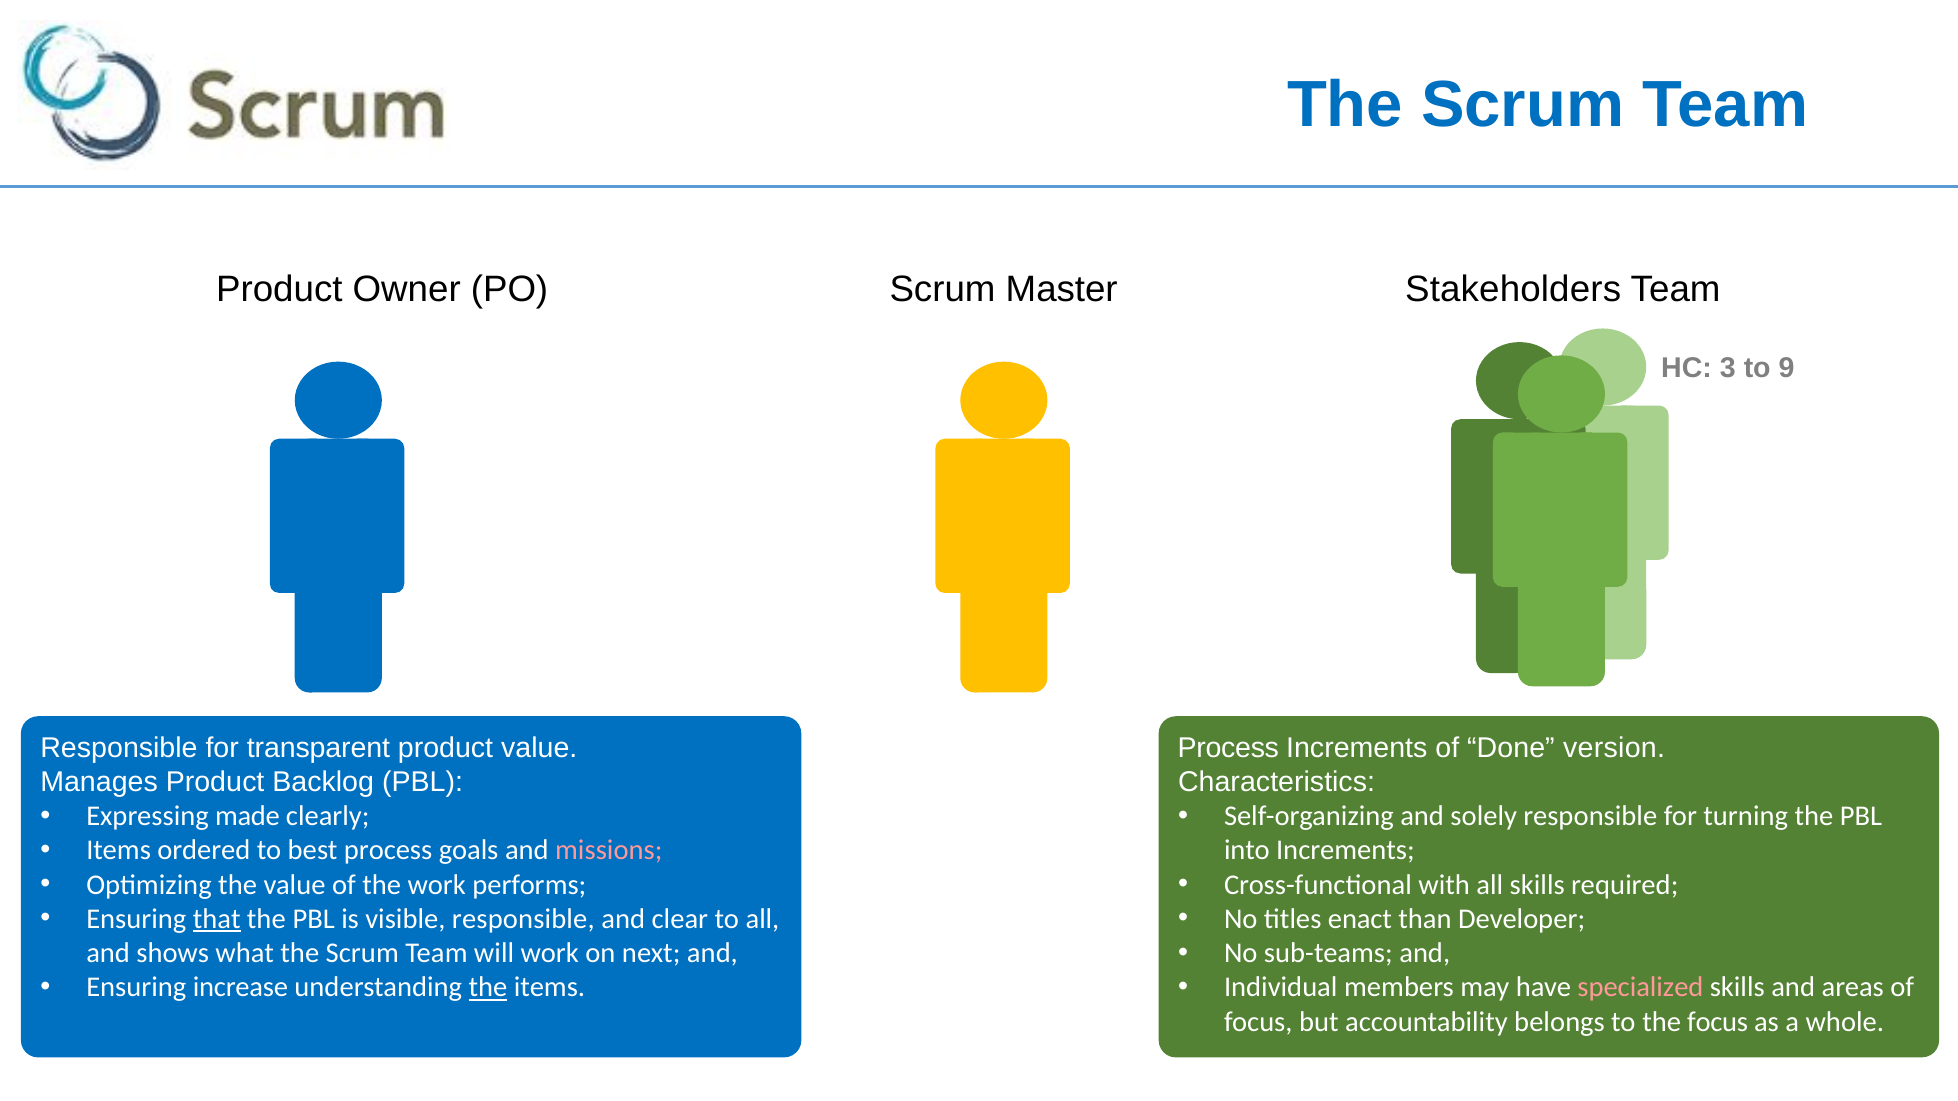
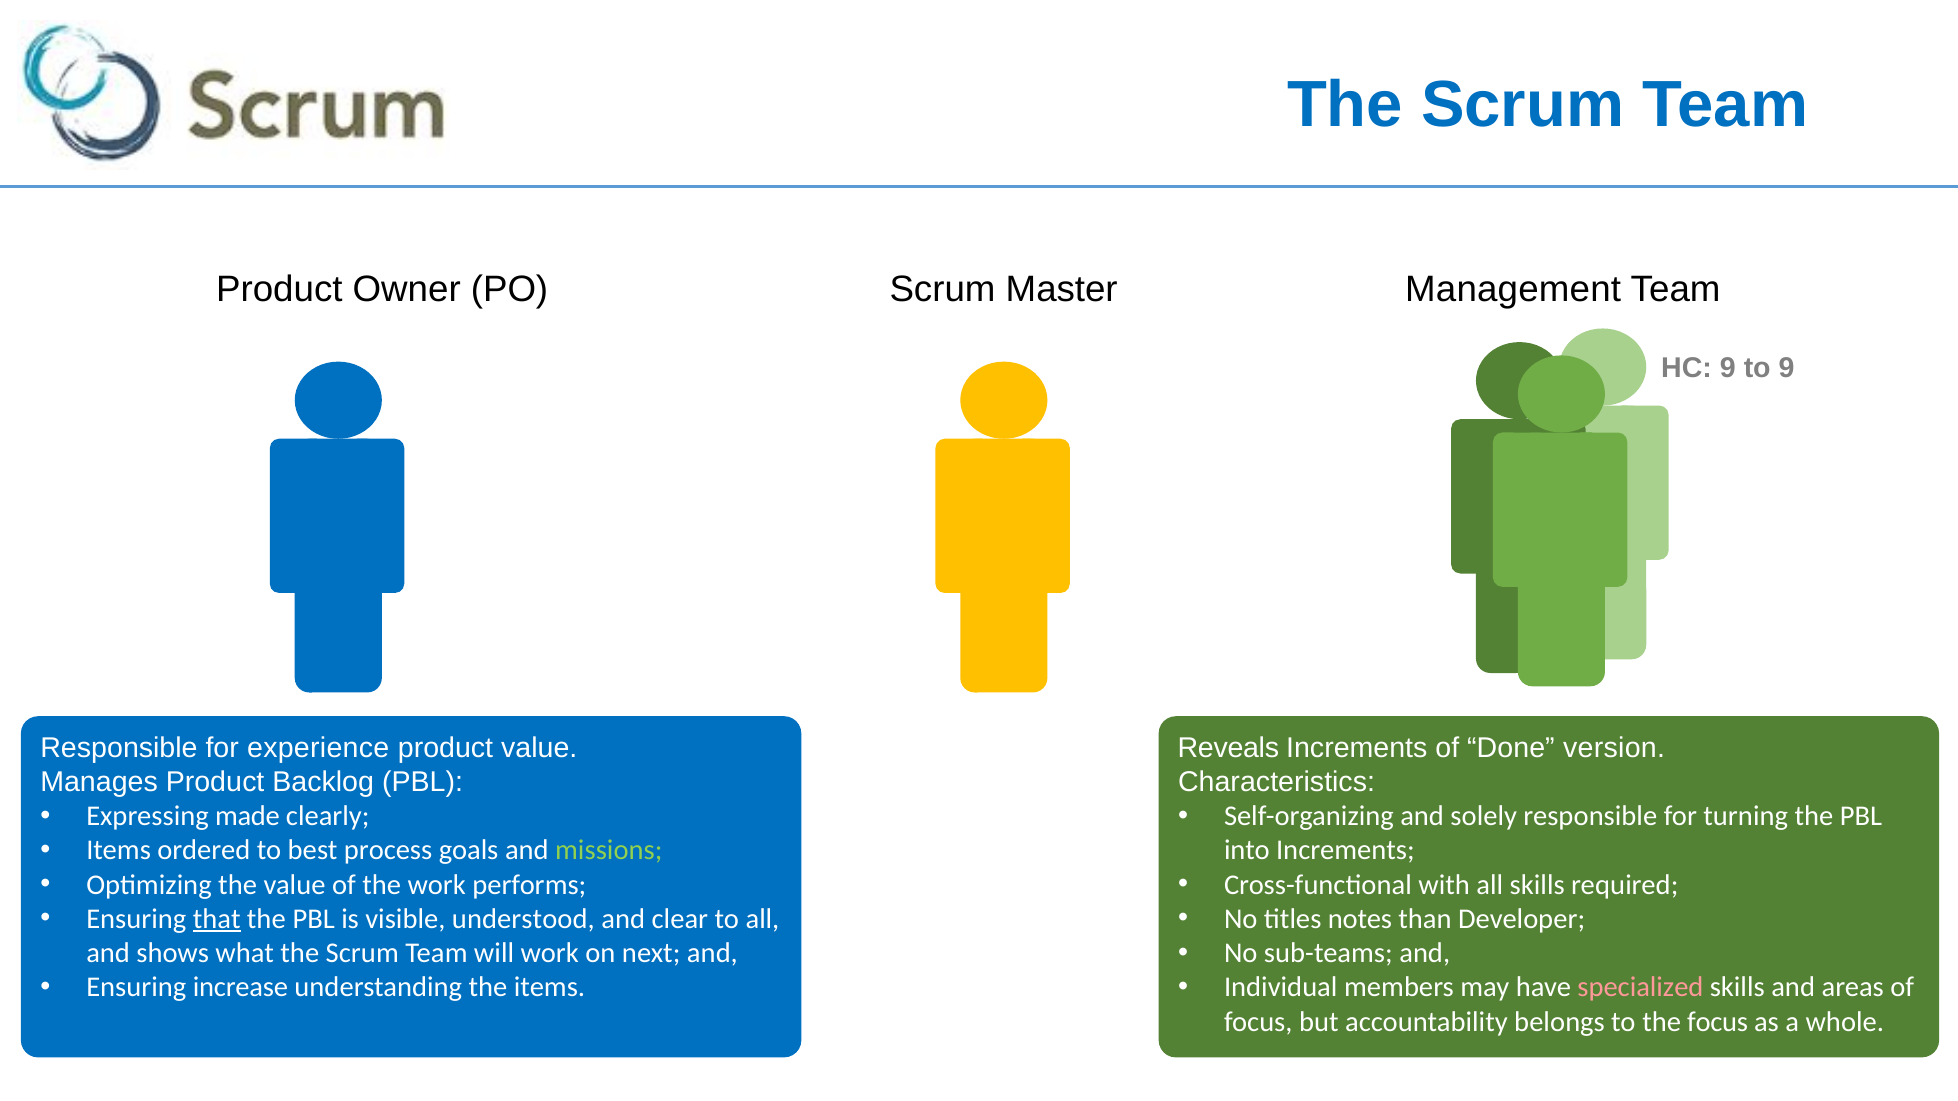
Stakeholders: Stakeholders -> Management
HC 3: 3 -> 9
transparent: transparent -> experience
Process at (1228, 748): Process -> Reveals
missions colour: pink -> light green
visible responsible: responsible -> understood
enact: enact -> notes
the at (488, 988) underline: present -> none
